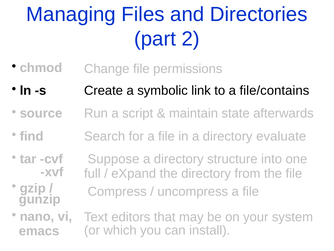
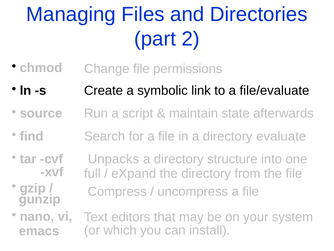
file/contains: file/contains -> file/evaluate
Suppose: Suppose -> Unpacks
